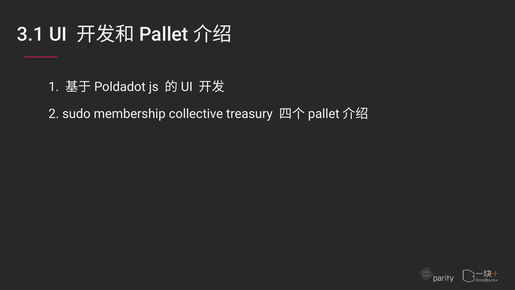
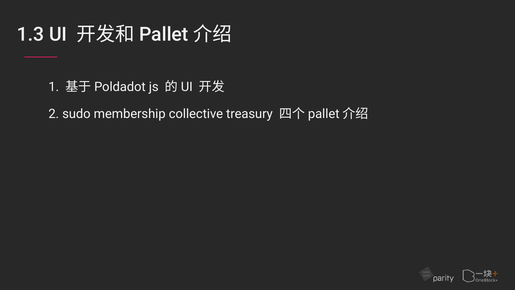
3.1: 3.1 -> 1.3
